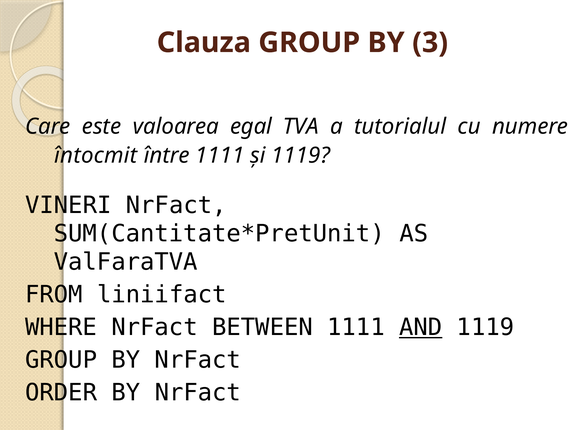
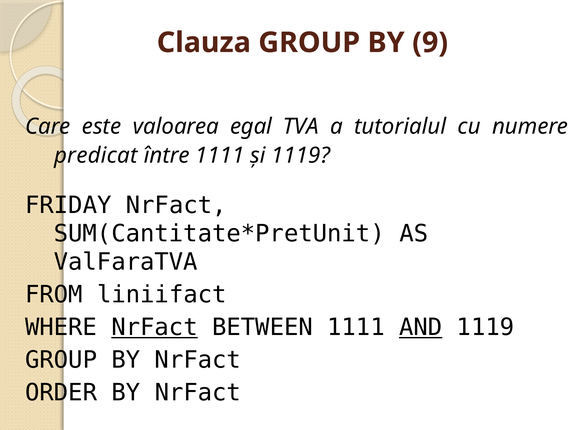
3: 3 -> 9
întocmit: întocmit -> predicat
VINERI: VINERI -> FRIDAY
NrFact at (155, 328) underline: none -> present
